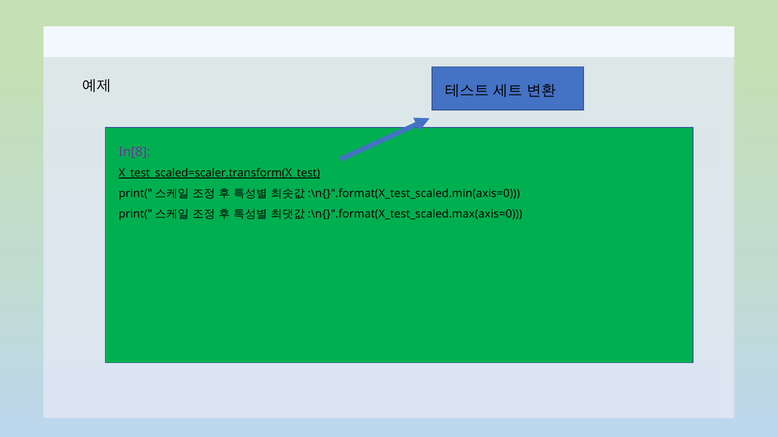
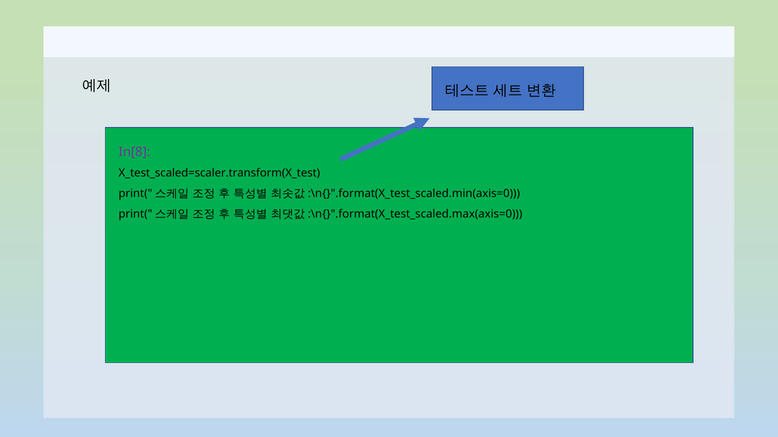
X_test_scaled=scaler.transform(X_test underline: present -> none
